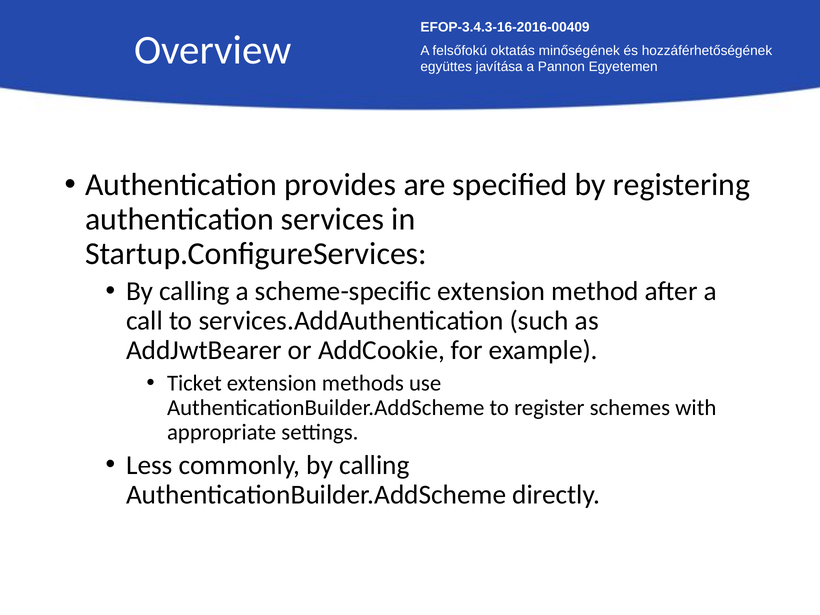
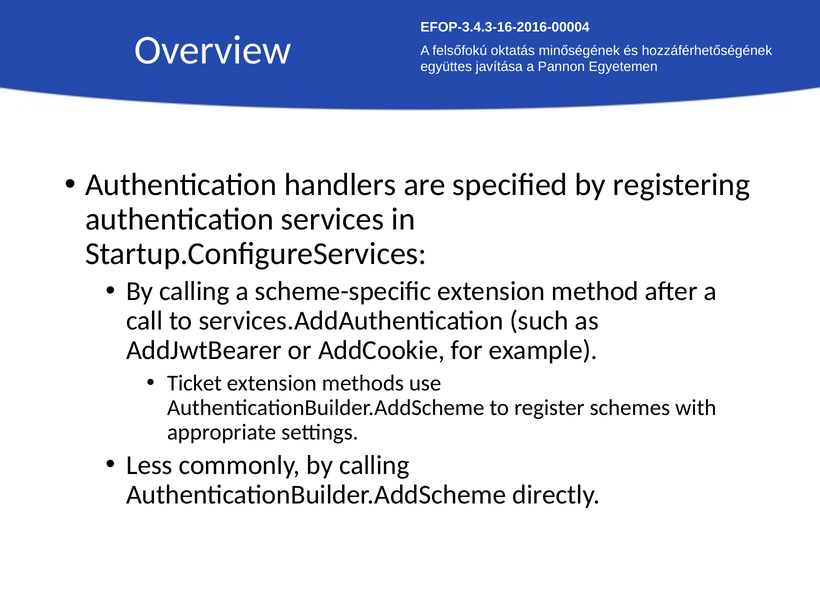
EFOP-3.4.3-16-2016-00409: EFOP-3.4.3-16-2016-00409 -> EFOP-3.4.3-16-2016-00004
provides: provides -> handlers
